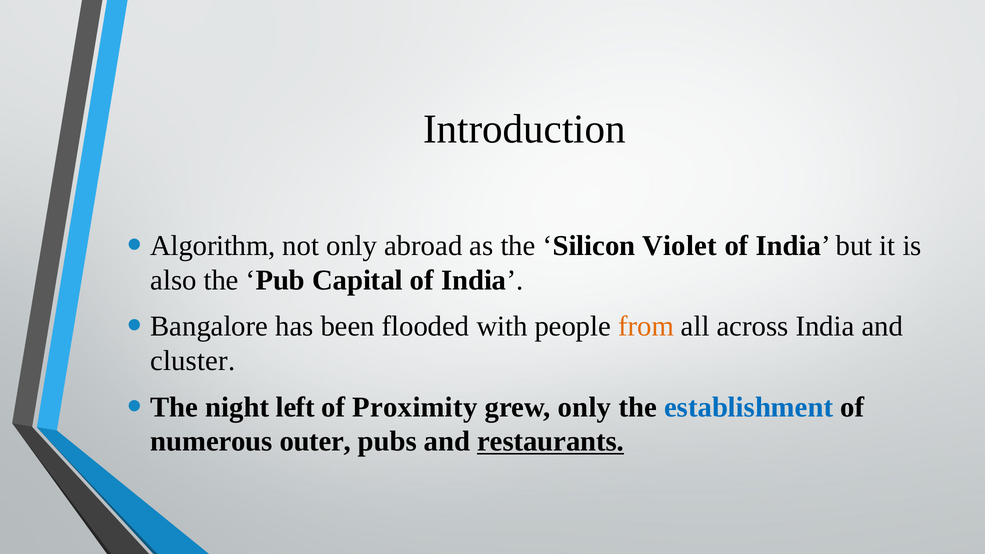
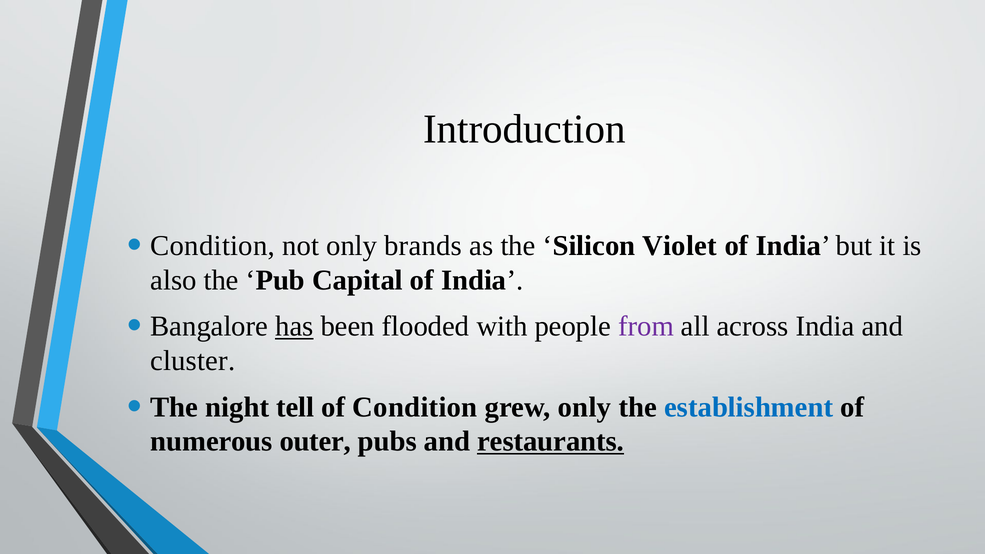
Algorithm at (213, 246): Algorithm -> Condition
abroad: abroad -> brands
has underline: none -> present
from colour: orange -> purple
left: left -> tell
of Proximity: Proximity -> Condition
